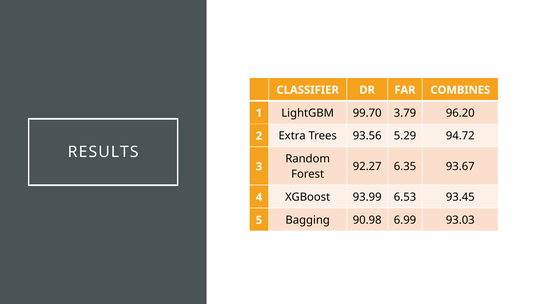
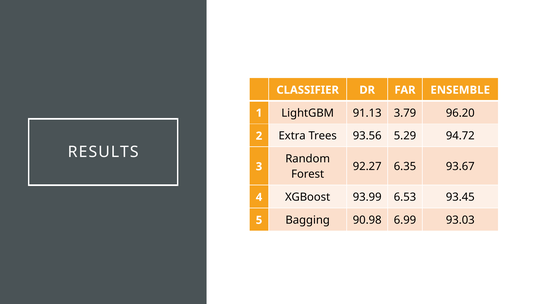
COMBINES: COMBINES -> ENSEMBLE
99.70: 99.70 -> 91.13
